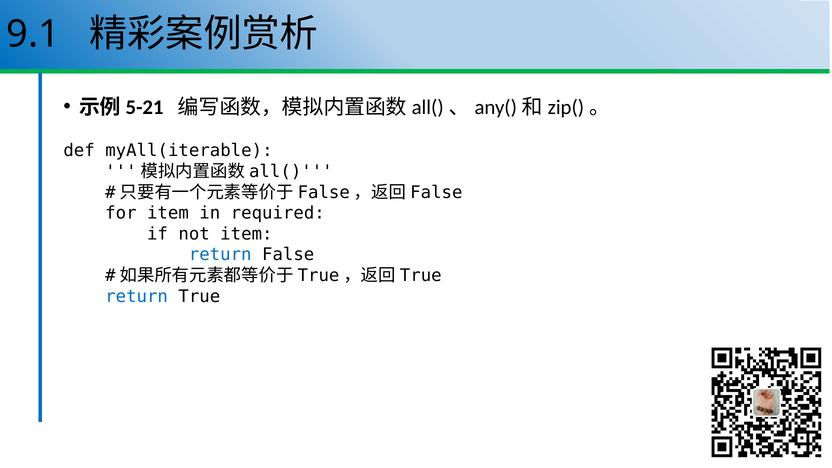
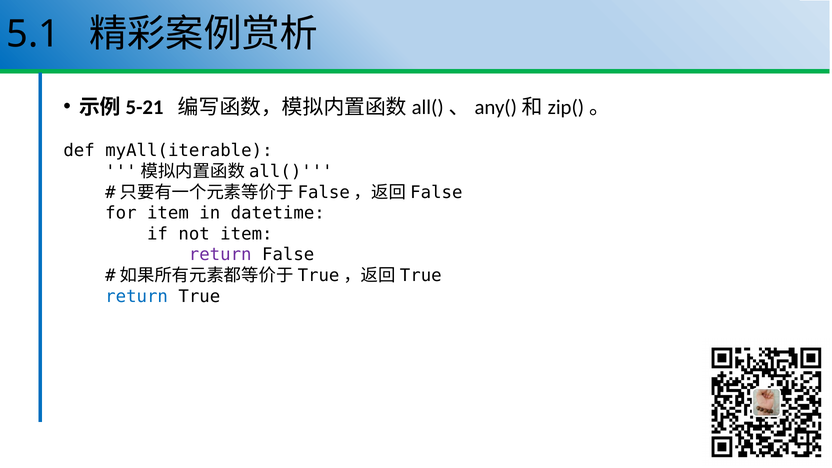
9.1: 9.1 -> 5.1
required: required -> datetime
return at (220, 255) colour: blue -> purple
